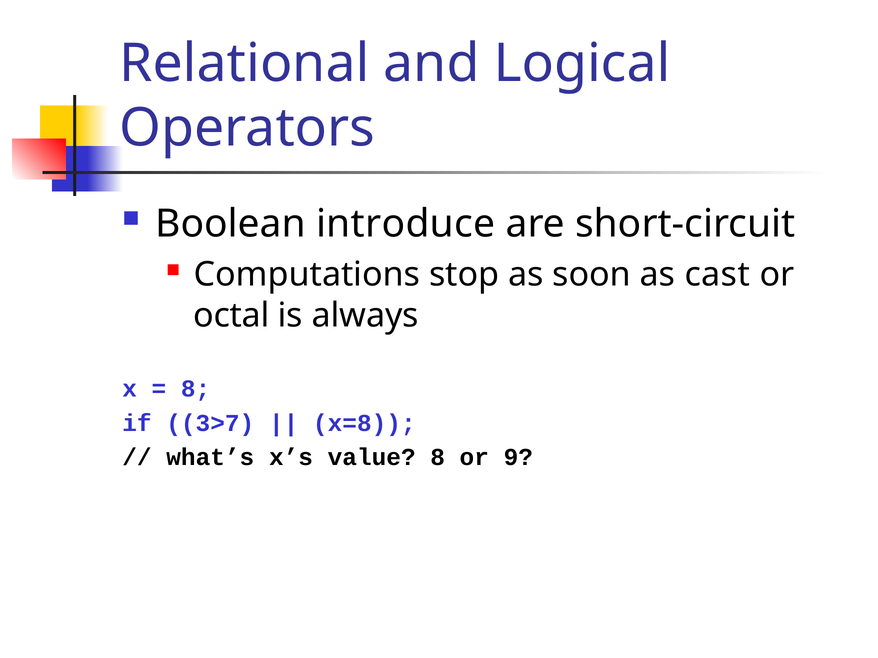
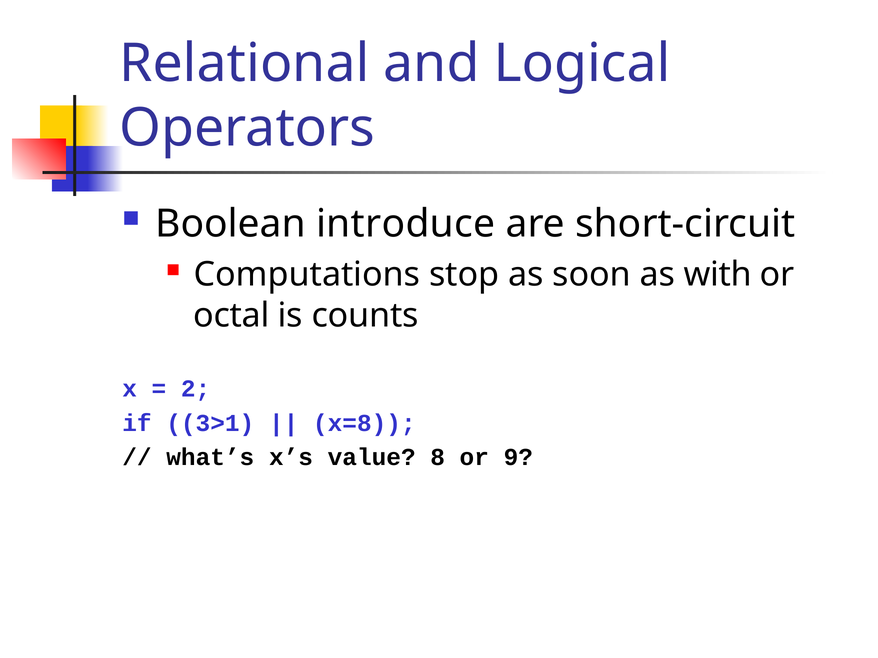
cast: cast -> with
always: always -> counts
8 at (196, 389): 8 -> 2
3>7: 3>7 -> 3>1
